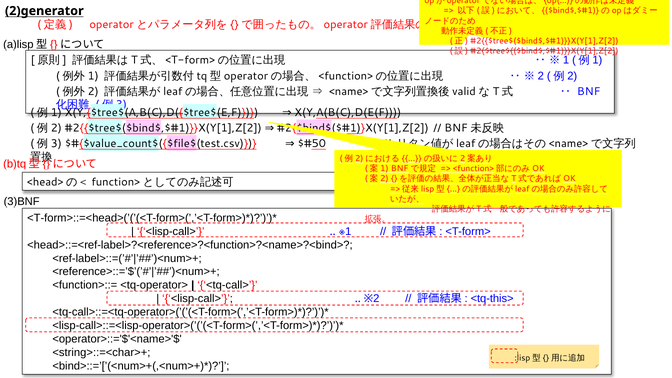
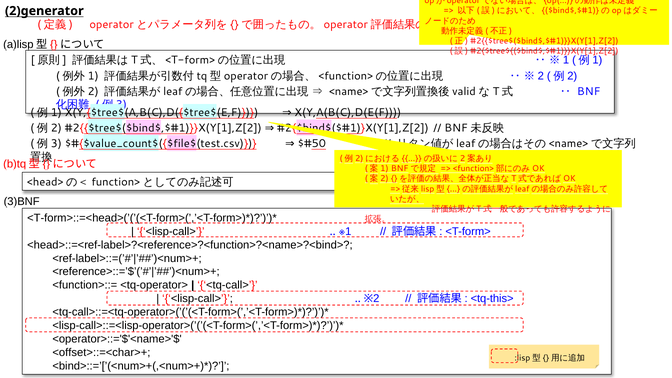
<string>::=<char>+: <string>::=<char>+ -> <offset>::=<char>+
